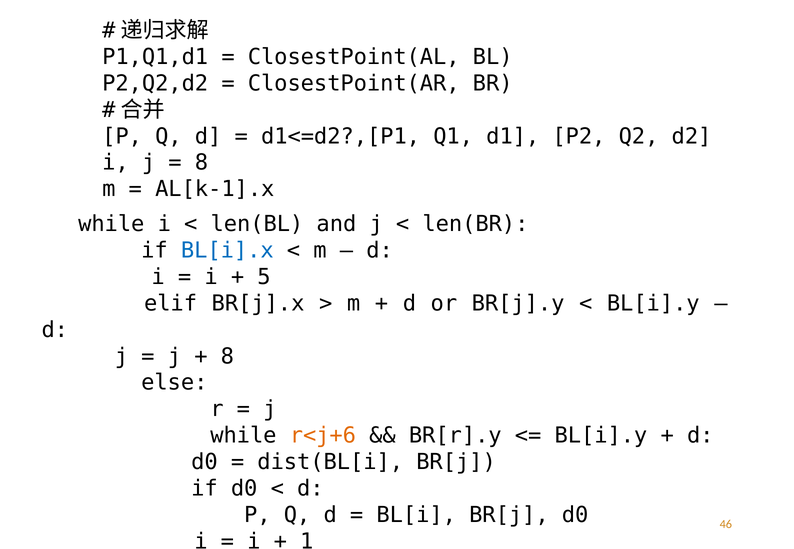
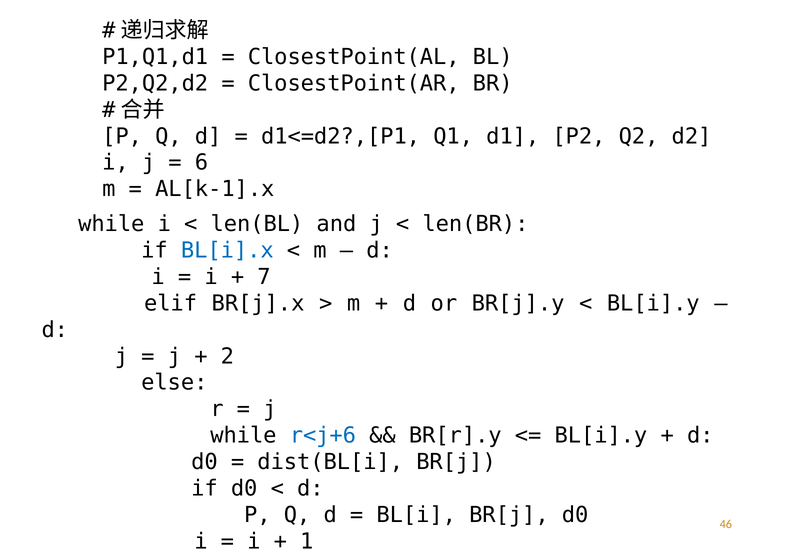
8 at (202, 163): 8 -> 6
5: 5 -> 7
8 at (227, 357): 8 -> 2
r<j+6 colour: orange -> blue
